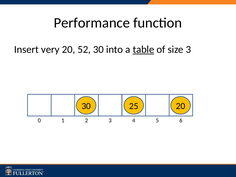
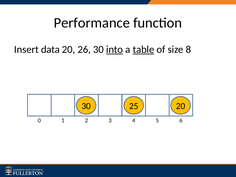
very: very -> data
52: 52 -> 26
into underline: none -> present
size 3: 3 -> 8
